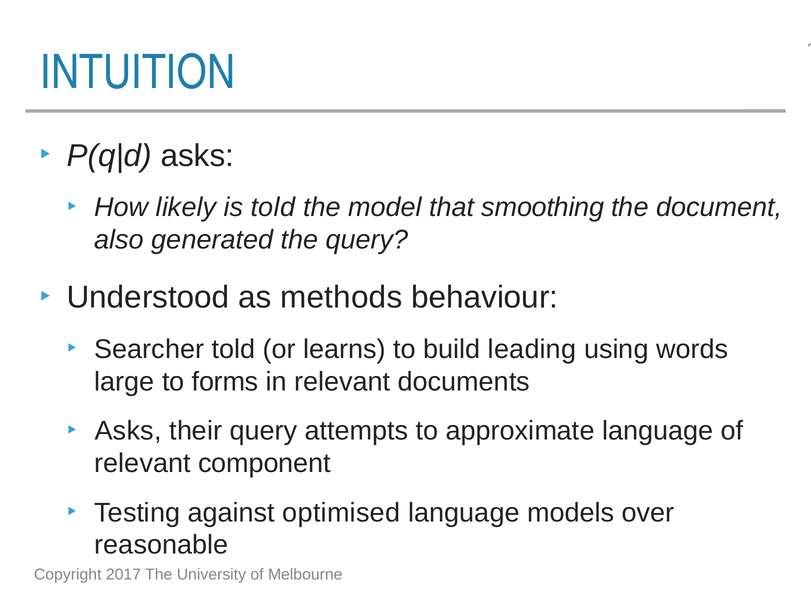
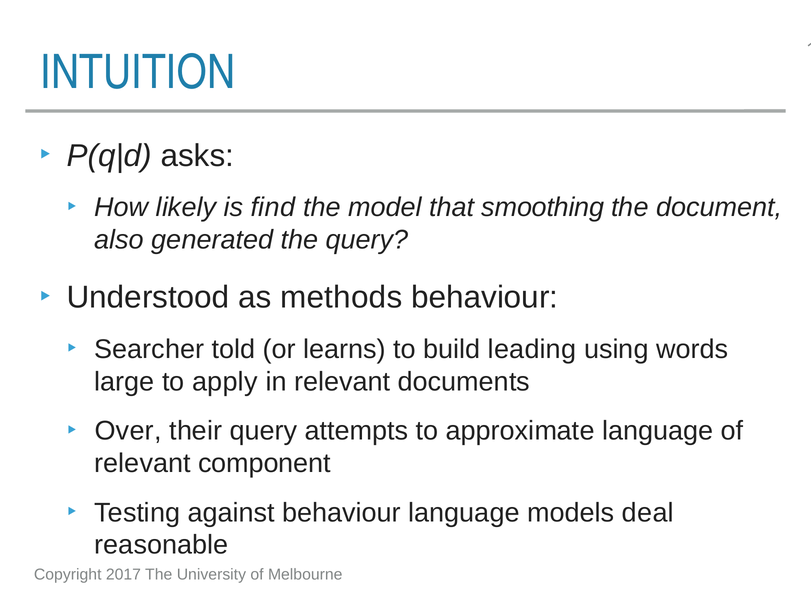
is told: told -> find
forms: forms -> apply
Asks at (128, 431): Asks -> Over
against optimised: optimised -> behaviour
over: over -> deal
